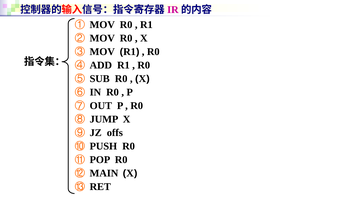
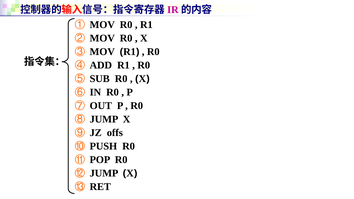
MAIN at (104, 173): MAIN -> JUMP
